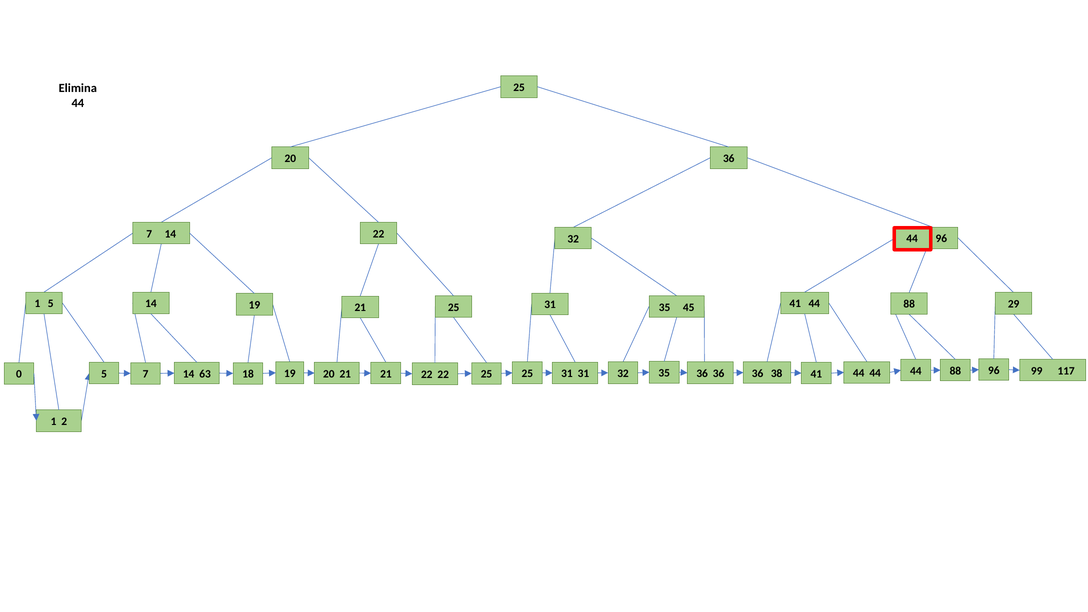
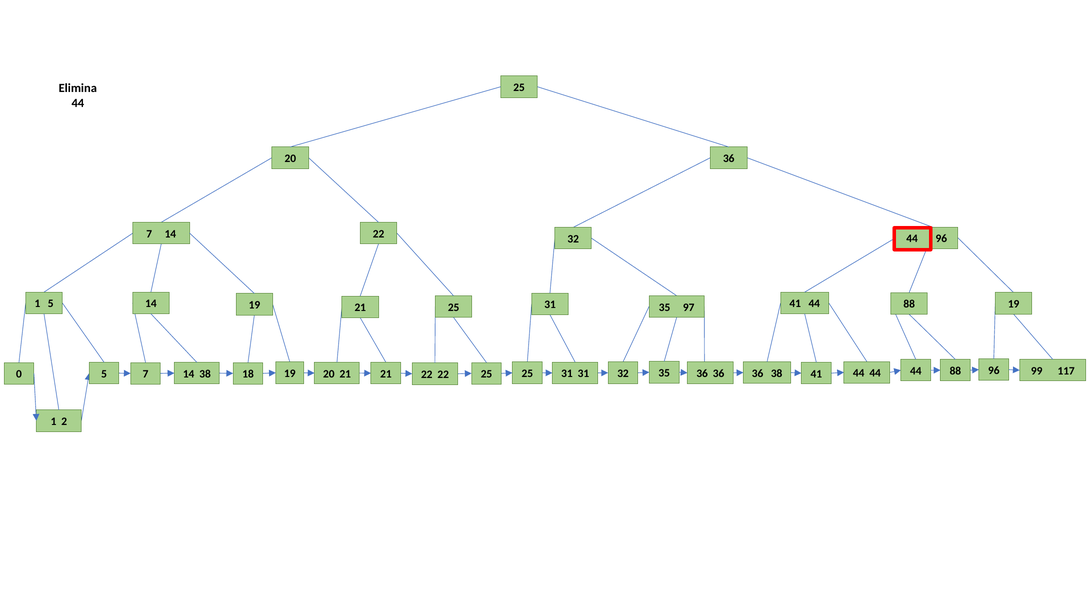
88 29: 29 -> 19
45: 45 -> 97
14 63: 63 -> 38
